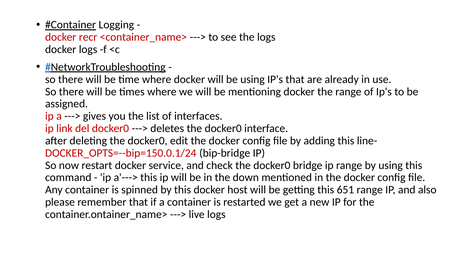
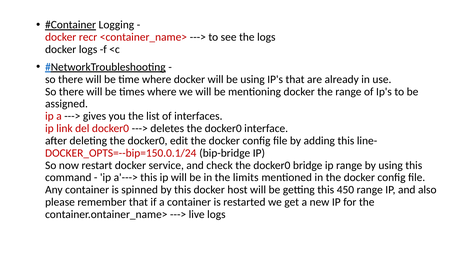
down: down -> limits
651: 651 -> 450
